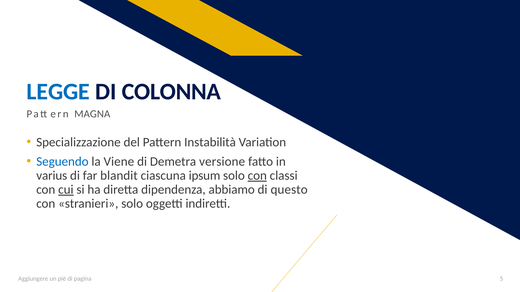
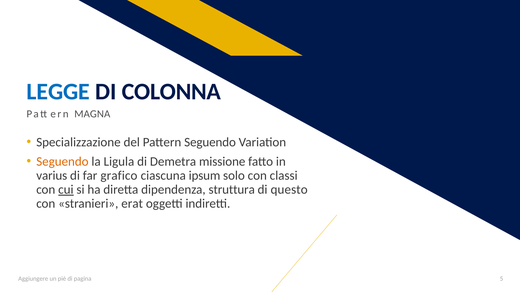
Pattern Instabilità: Instabilità -> Seguendo
Seguendo at (62, 162) colour: blue -> orange
Viene: Viene -> Ligula
versione: versione -> missione
blandit: blandit -> grafico
con at (257, 176) underline: present -> none
abbiamo: abbiamo -> struttura
stranieri solo: solo -> erat
